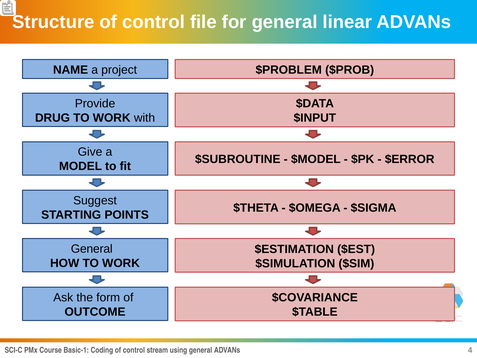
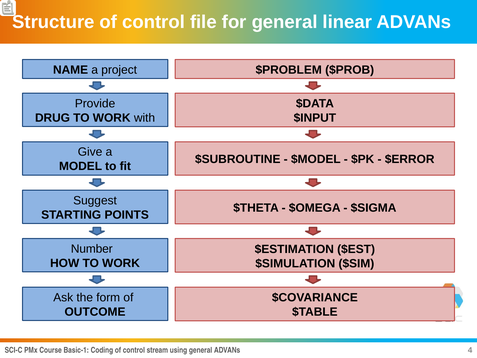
General at (92, 249): General -> Number
